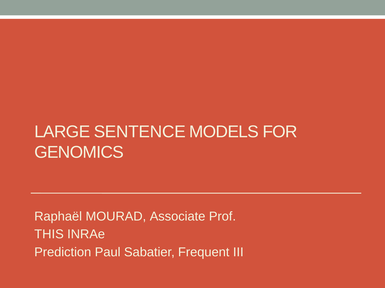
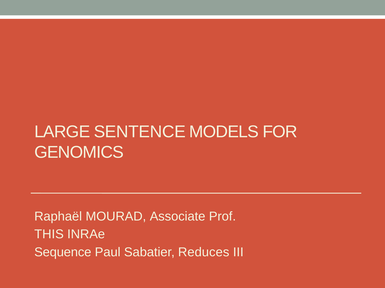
Prediction: Prediction -> Sequence
Frequent: Frequent -> Reduces
